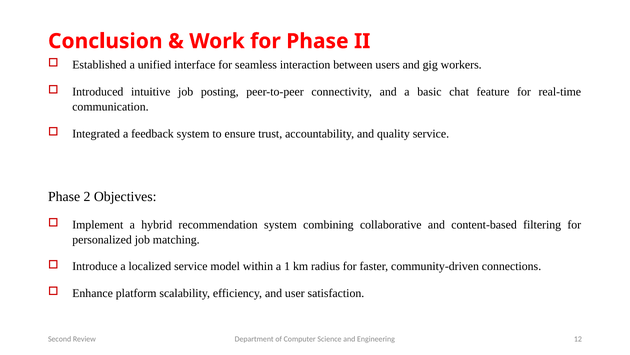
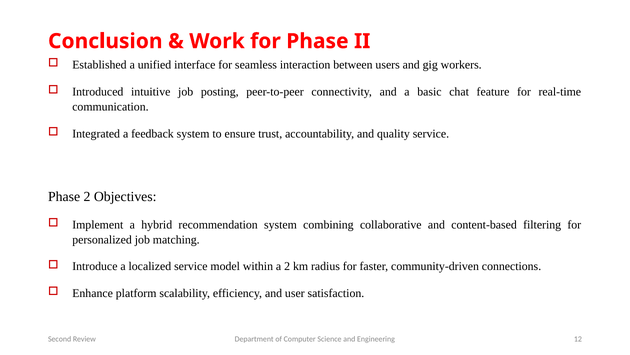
a 1: 1 -> 2
